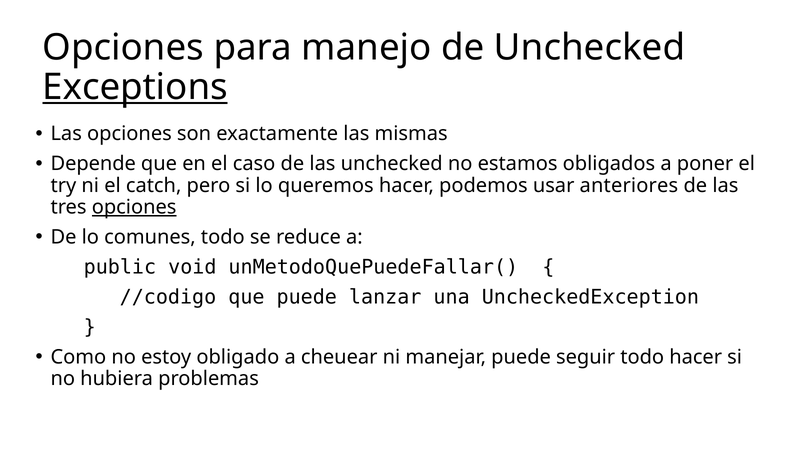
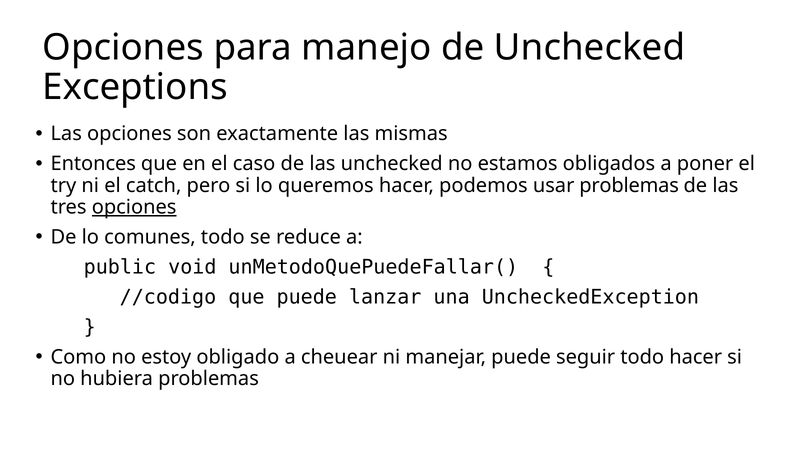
Exceptions underline: present -> none
Depende: Depende -> Entonces
usar anteriores: anteriores -> problemas
